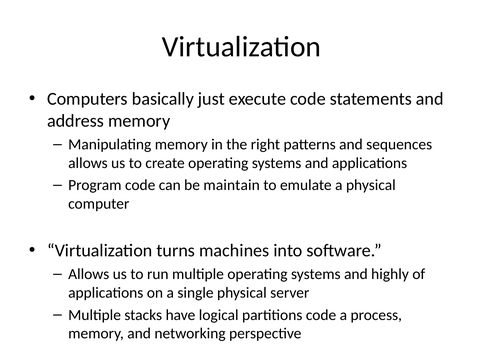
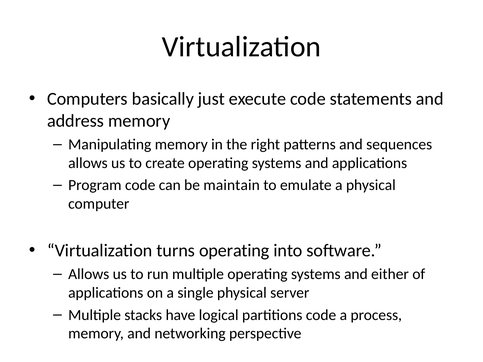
turns machines: machines -> operating
highly: highly -> either
